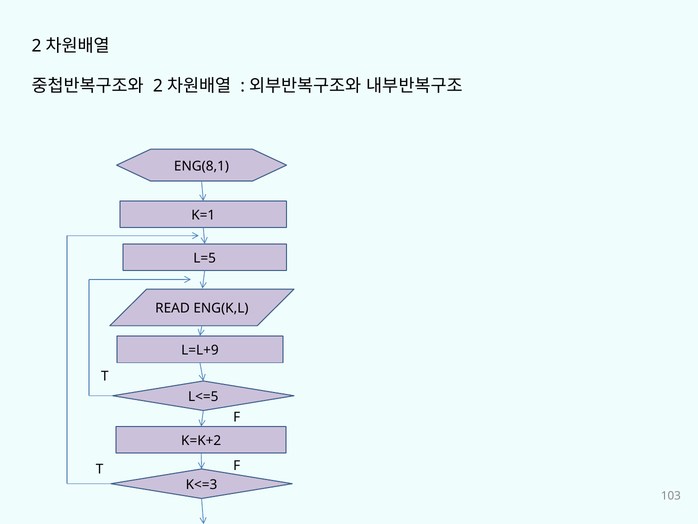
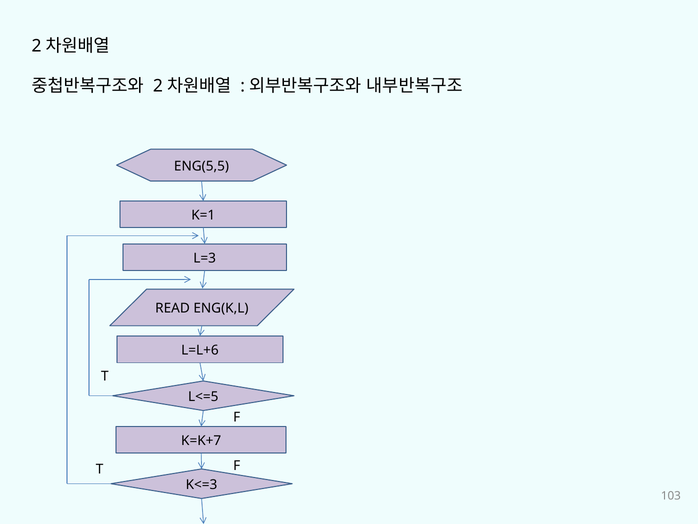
ENG(8,1: ENG(8,1 -> ENG(5,5
L=5: L=5 -> L=3
L=L+9: L=L+9 -> L=L+6
K=K+2: K=K+2 -> K=K+7
